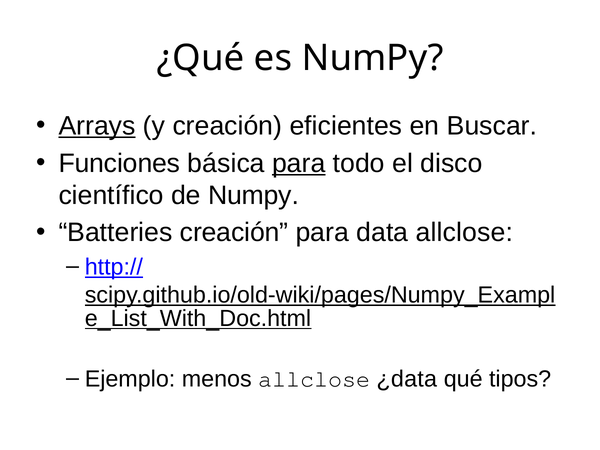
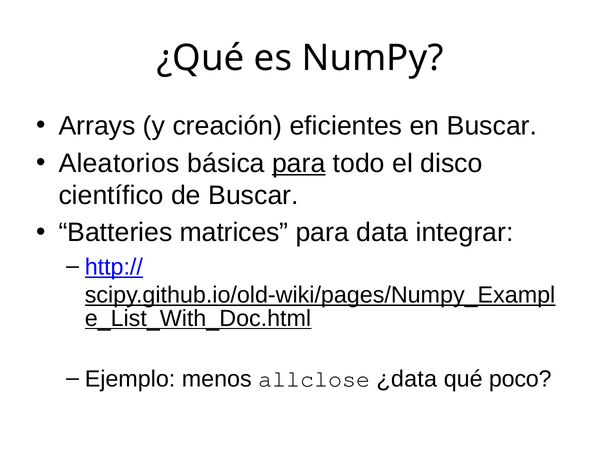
Arrays underline: present -> none
Funciones: Funciones -> Aleatorios
de Numpy: Numpy -> Buscar
Batteries creación: creación -> matrices
data allclose: allclose -> integrar
tipos: tipos -> poco
